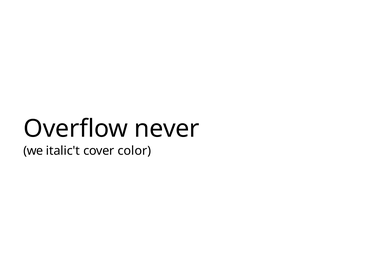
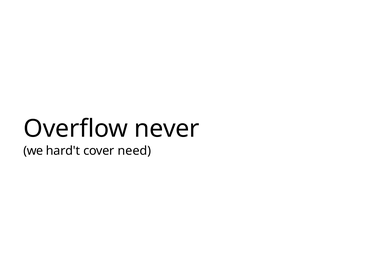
italic't: italic't -> hard't
color: color -> need
